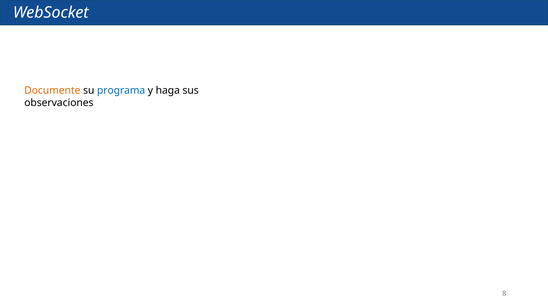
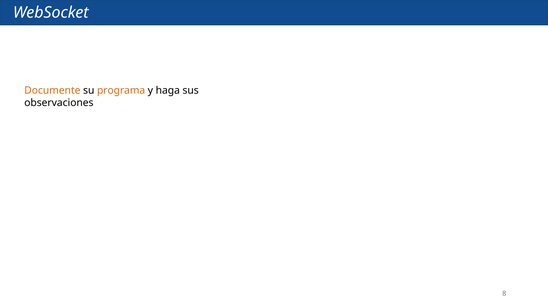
programa colour: blue -> orange
